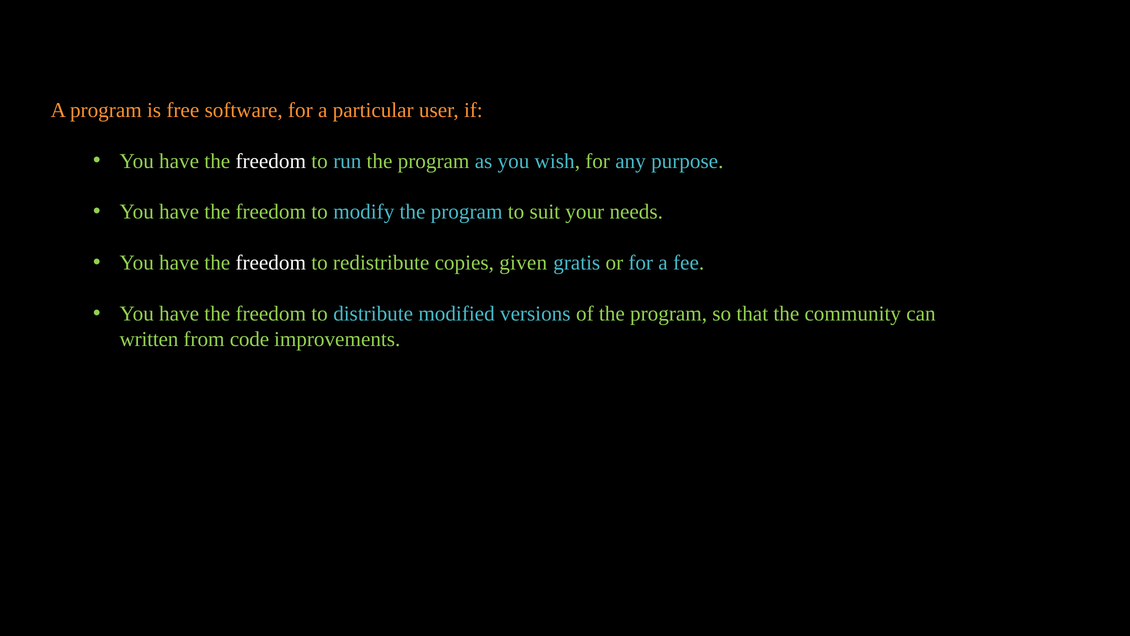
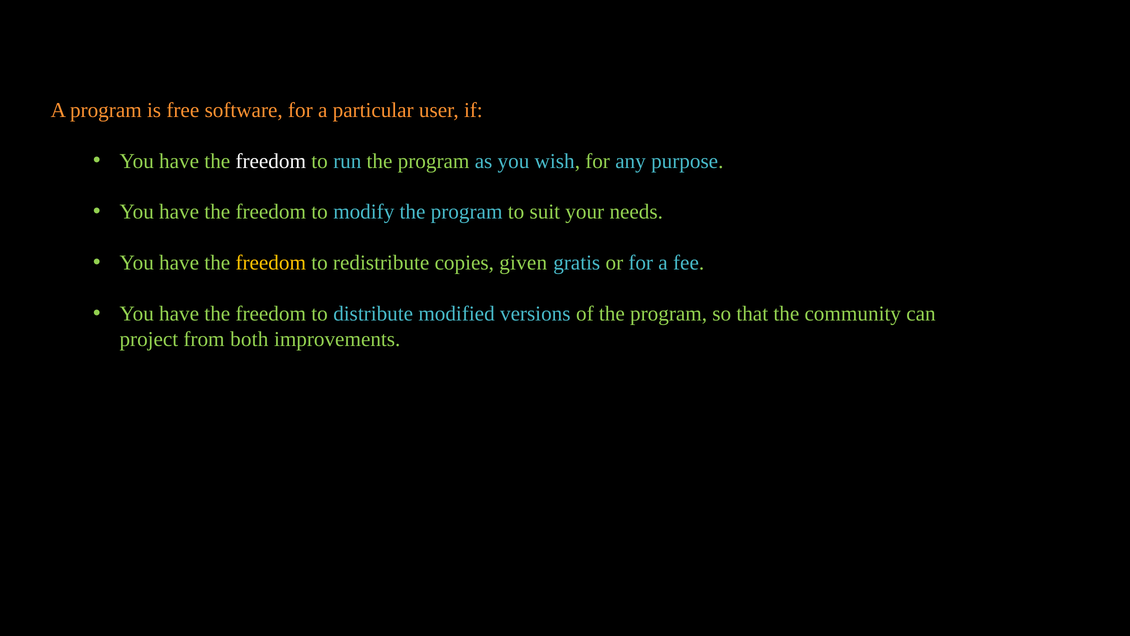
freedom at (271, 263) colour: white -> yellow
written: written -> project
code: code -> both
